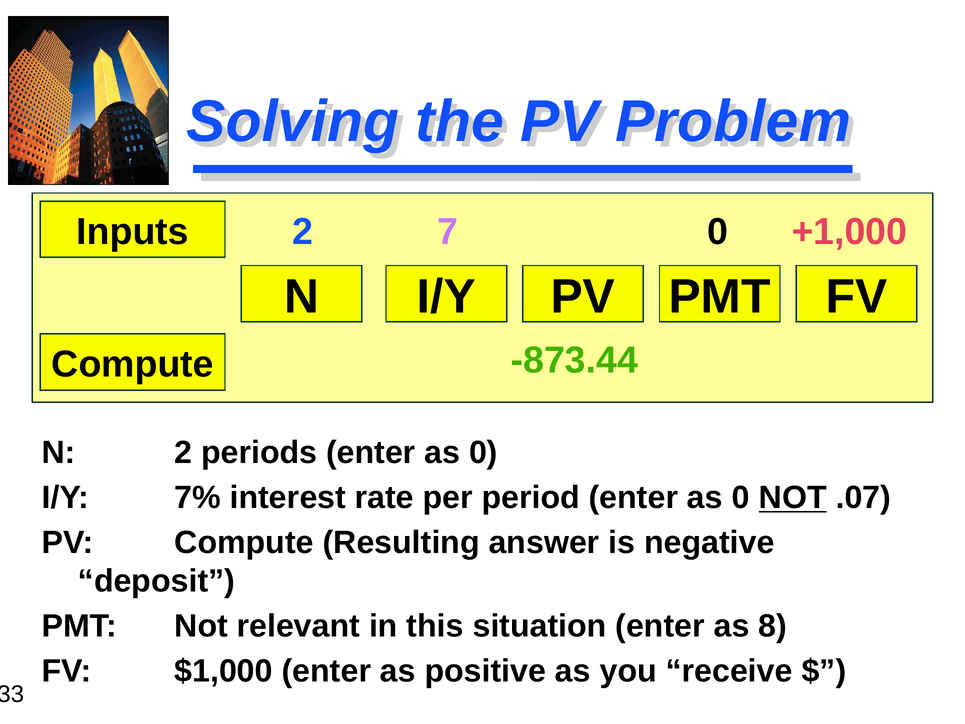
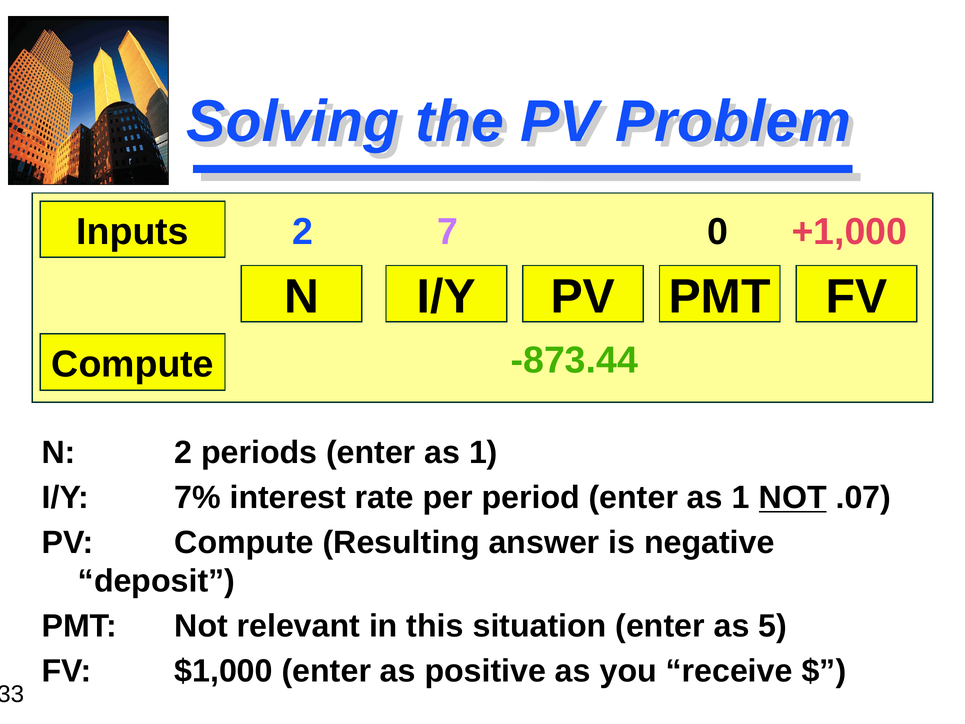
periods enter as 0: 0 -> 1
period enter as 0: 0 -> 1
8: 8 -> 5
